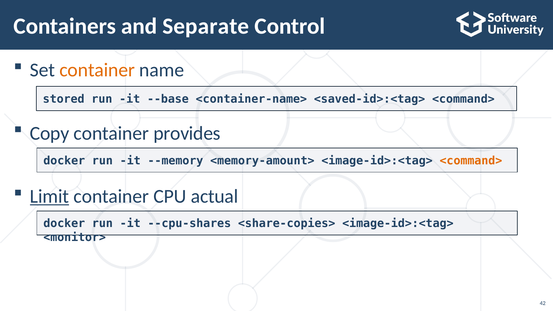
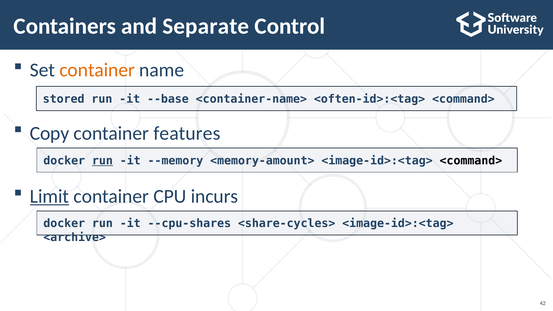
<saved-id>:<tag>: <saved-id>:<tag> -> <often-id>:<tag>
provides: provides -> features
run at (102, 161) underline: none -> present
<command> at (471, 161) colour: orange -> black
actual: actual -> incurs
<share-copies>: <share-copies> -> <share-cycles>
<monitor>: <monitor> -> <archive>
